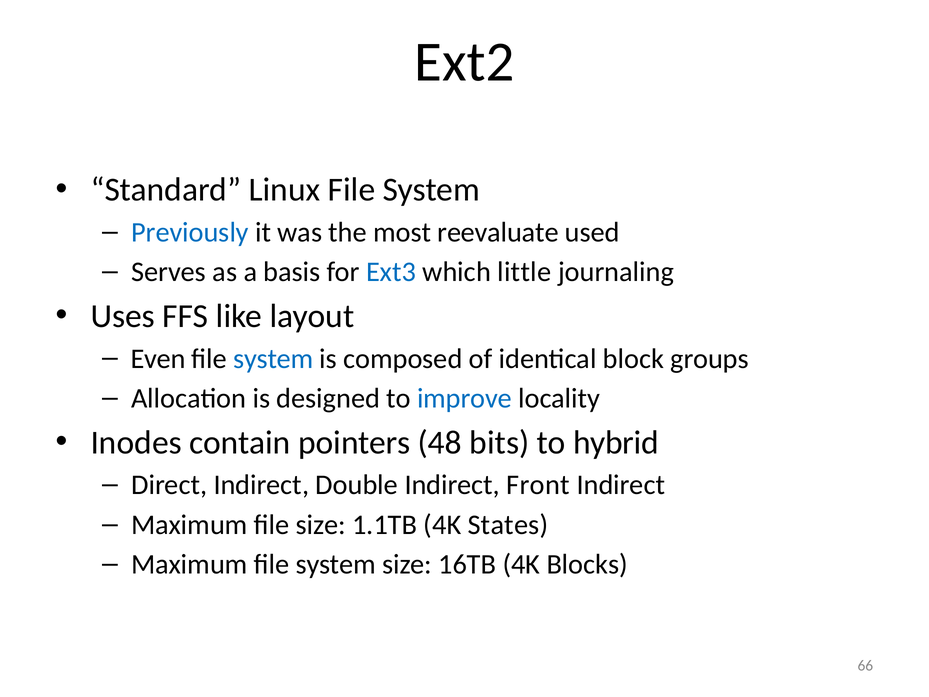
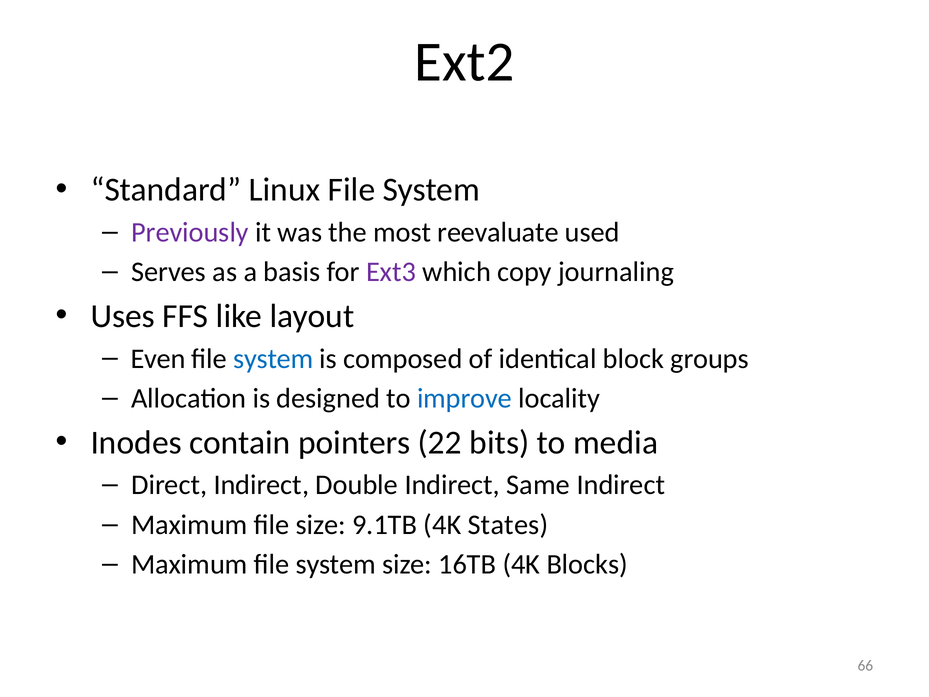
Previously colour: blue -> purple
Ext3 colour: blue -> purple
little: little -> copy
48: 48 -> 22
hybrid: hybrid -> media
Front: Front -> Same
1.1TB: 1.1TB -> 9.1TB
